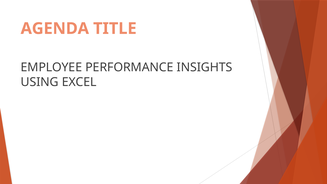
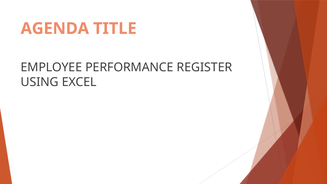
INSIGHTS: INSIGHTS -> REGISTER
